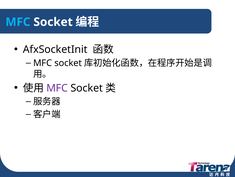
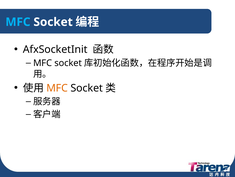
MFC at (57, 88) colour: purple -> orange
